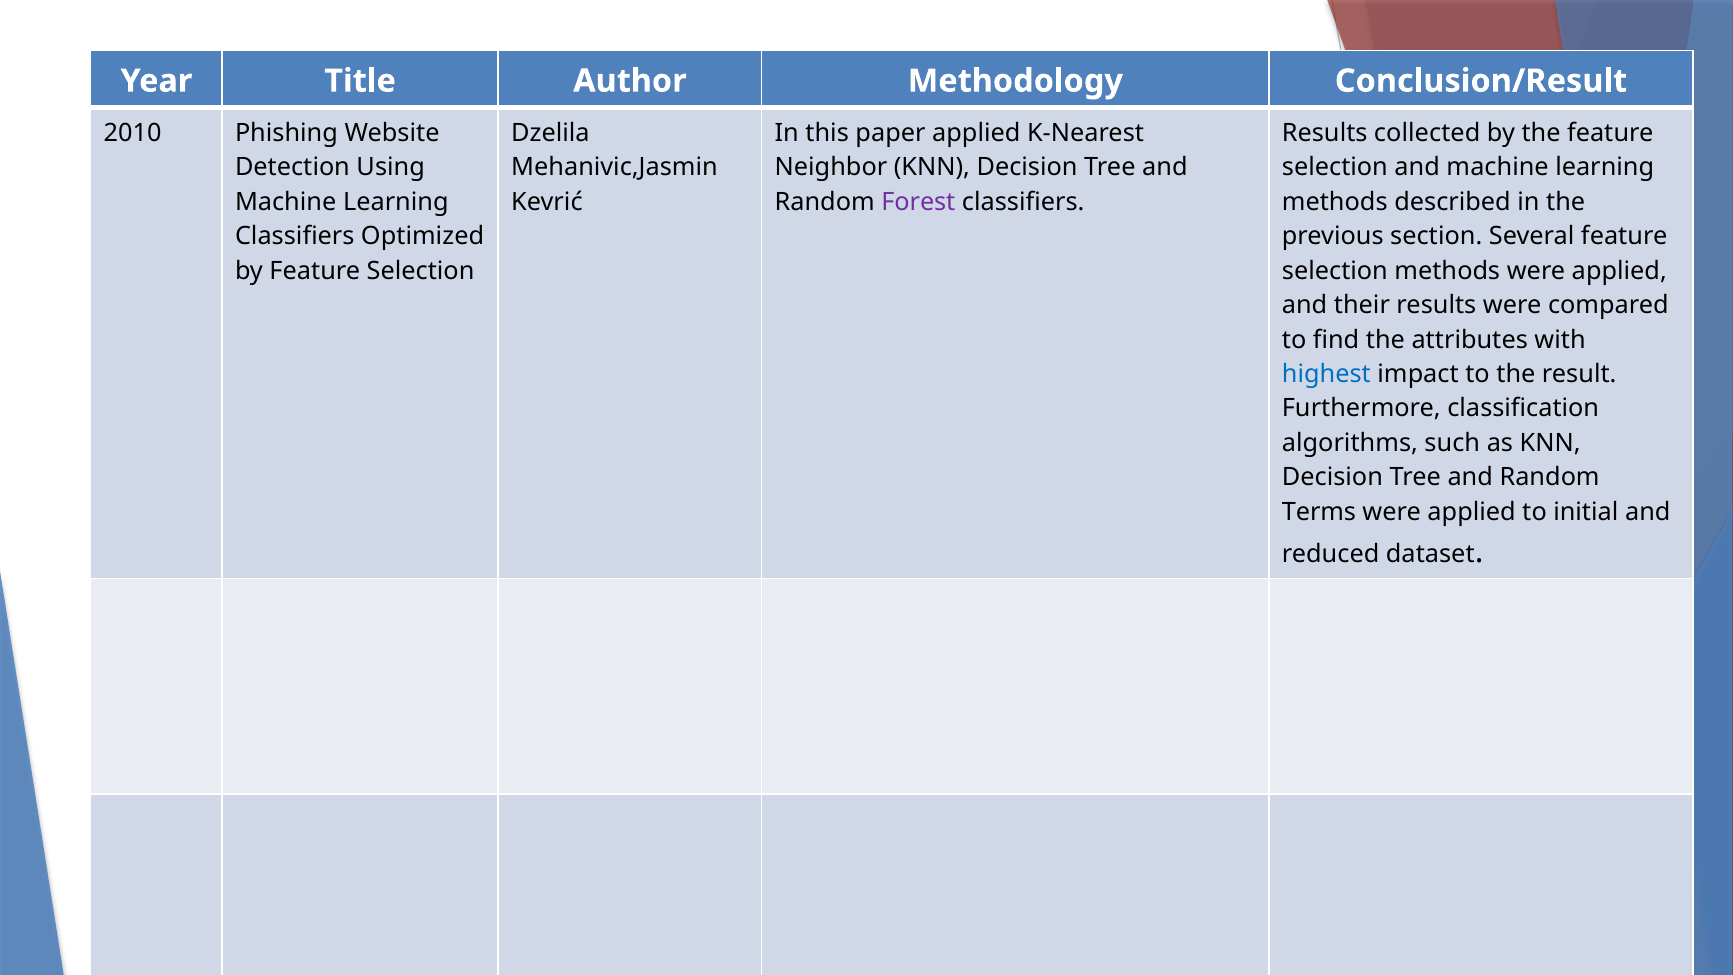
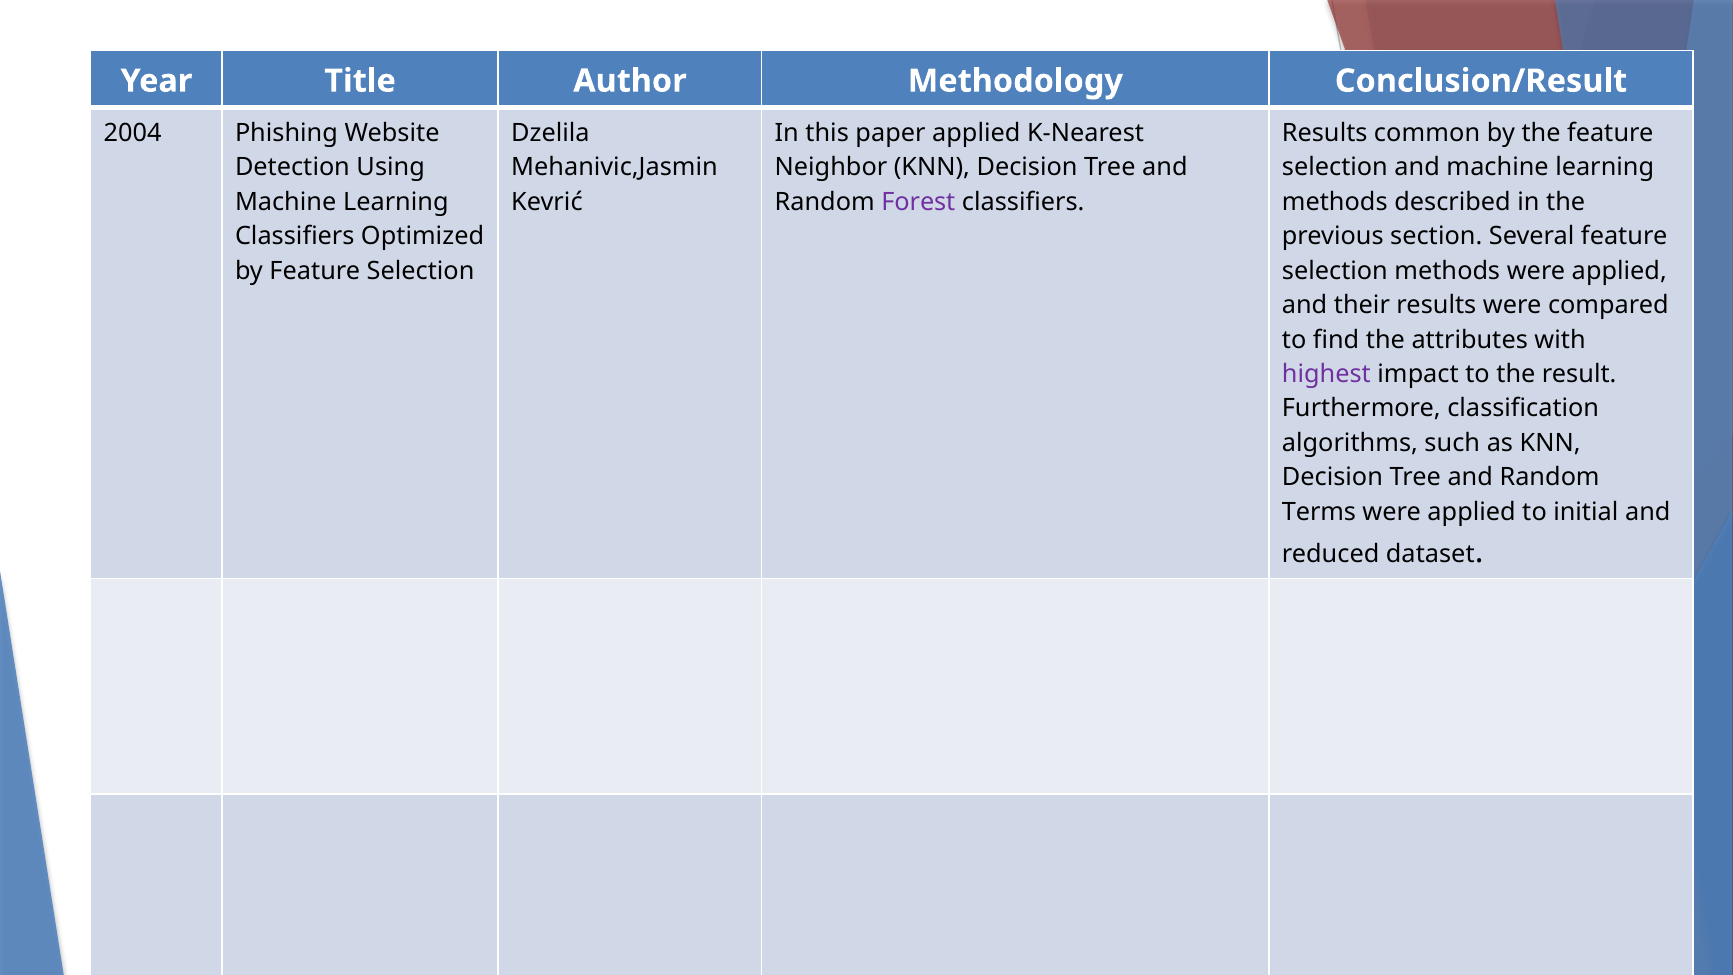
2010: 2010 -> 2004
collected: collected -> common
highest colour: blue -> purple
